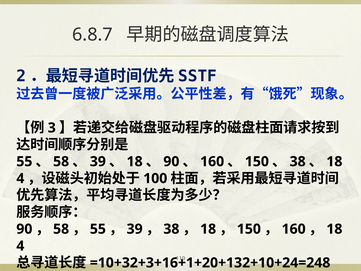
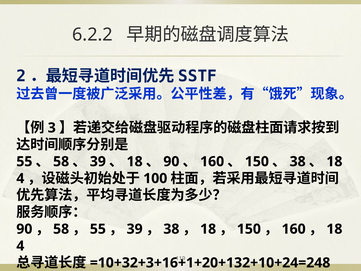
6.8.7: 6.8.7 -> 6.2.2
